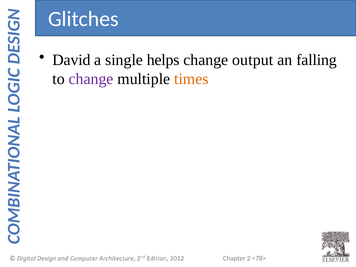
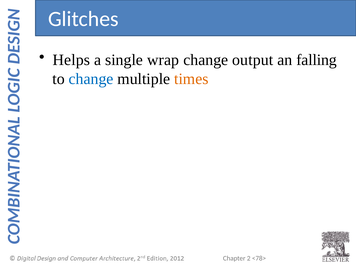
David: David -> Helps
helps: helps -> wrap
change at (91, 79) colour: purple -> blue
